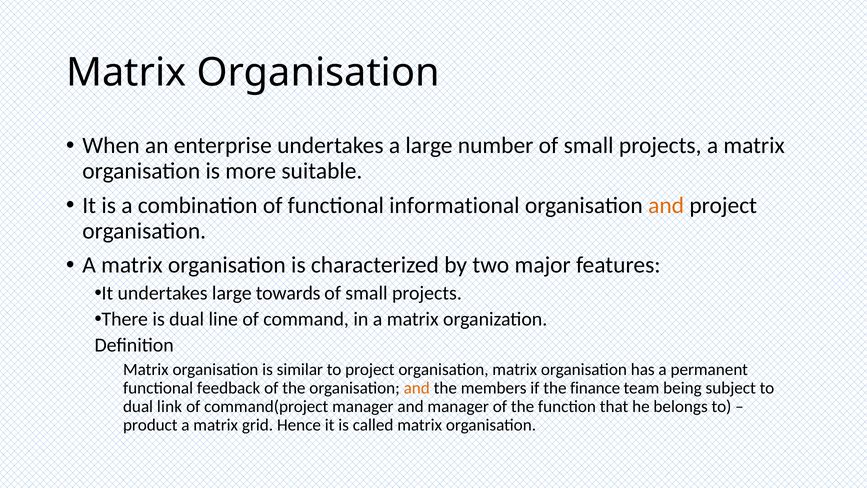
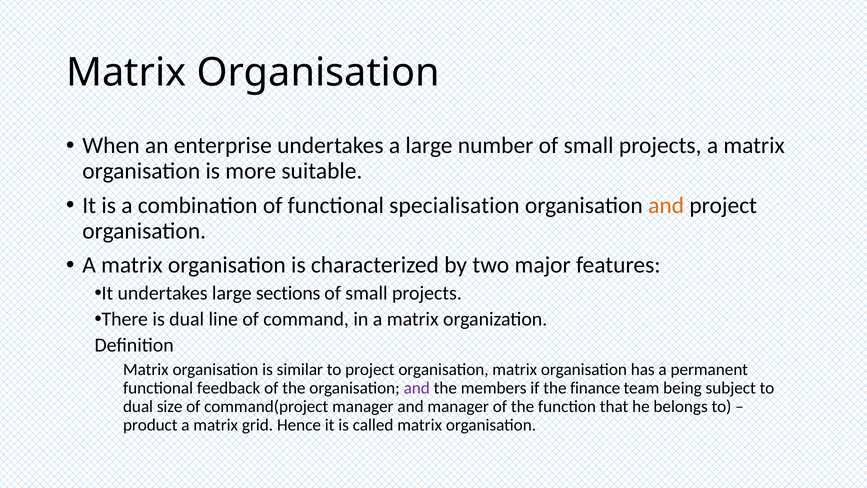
informational: informational -> specialisation
towards: towards -> sections
and at (417, 388) colour: orange -> purple
link: link -> size
